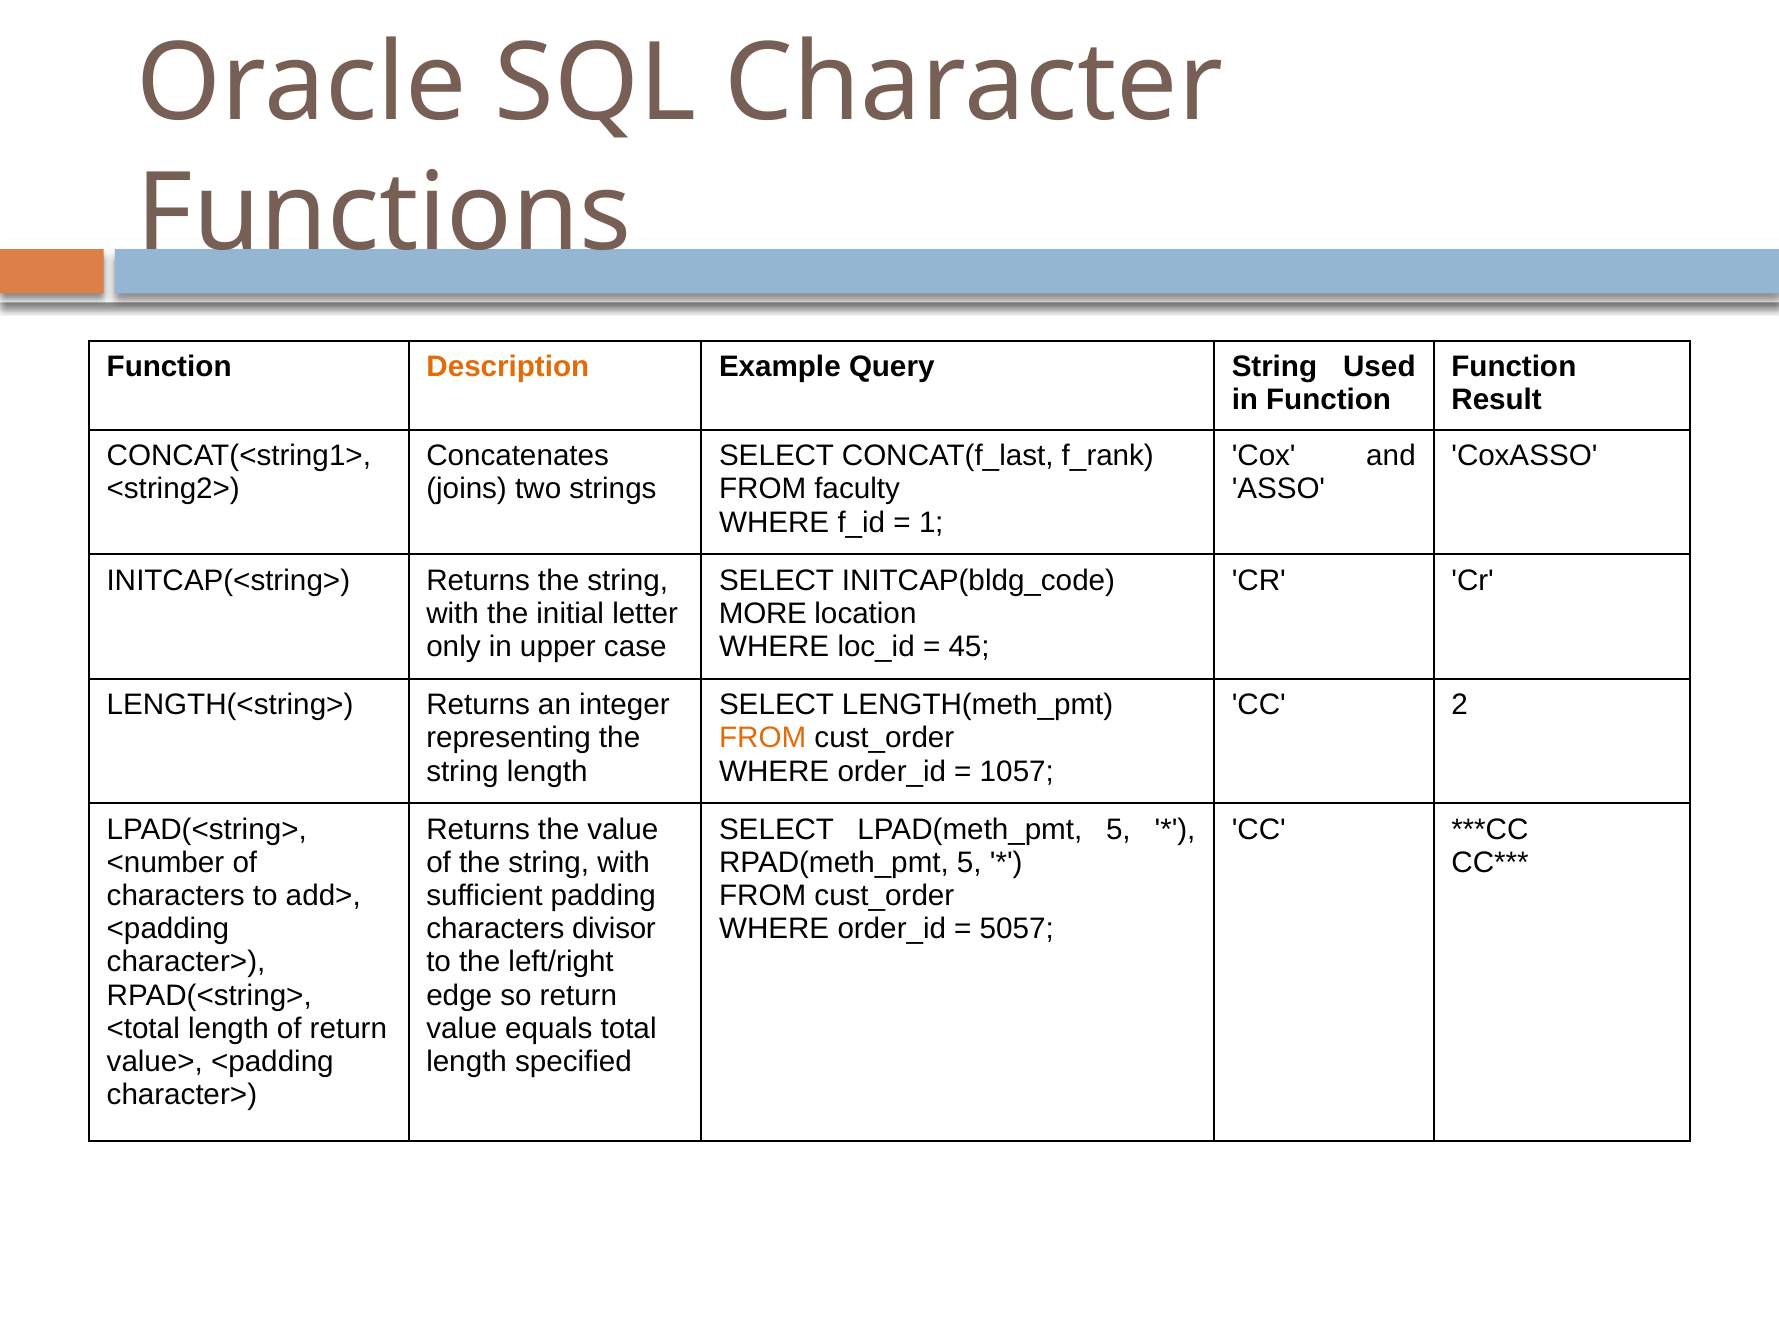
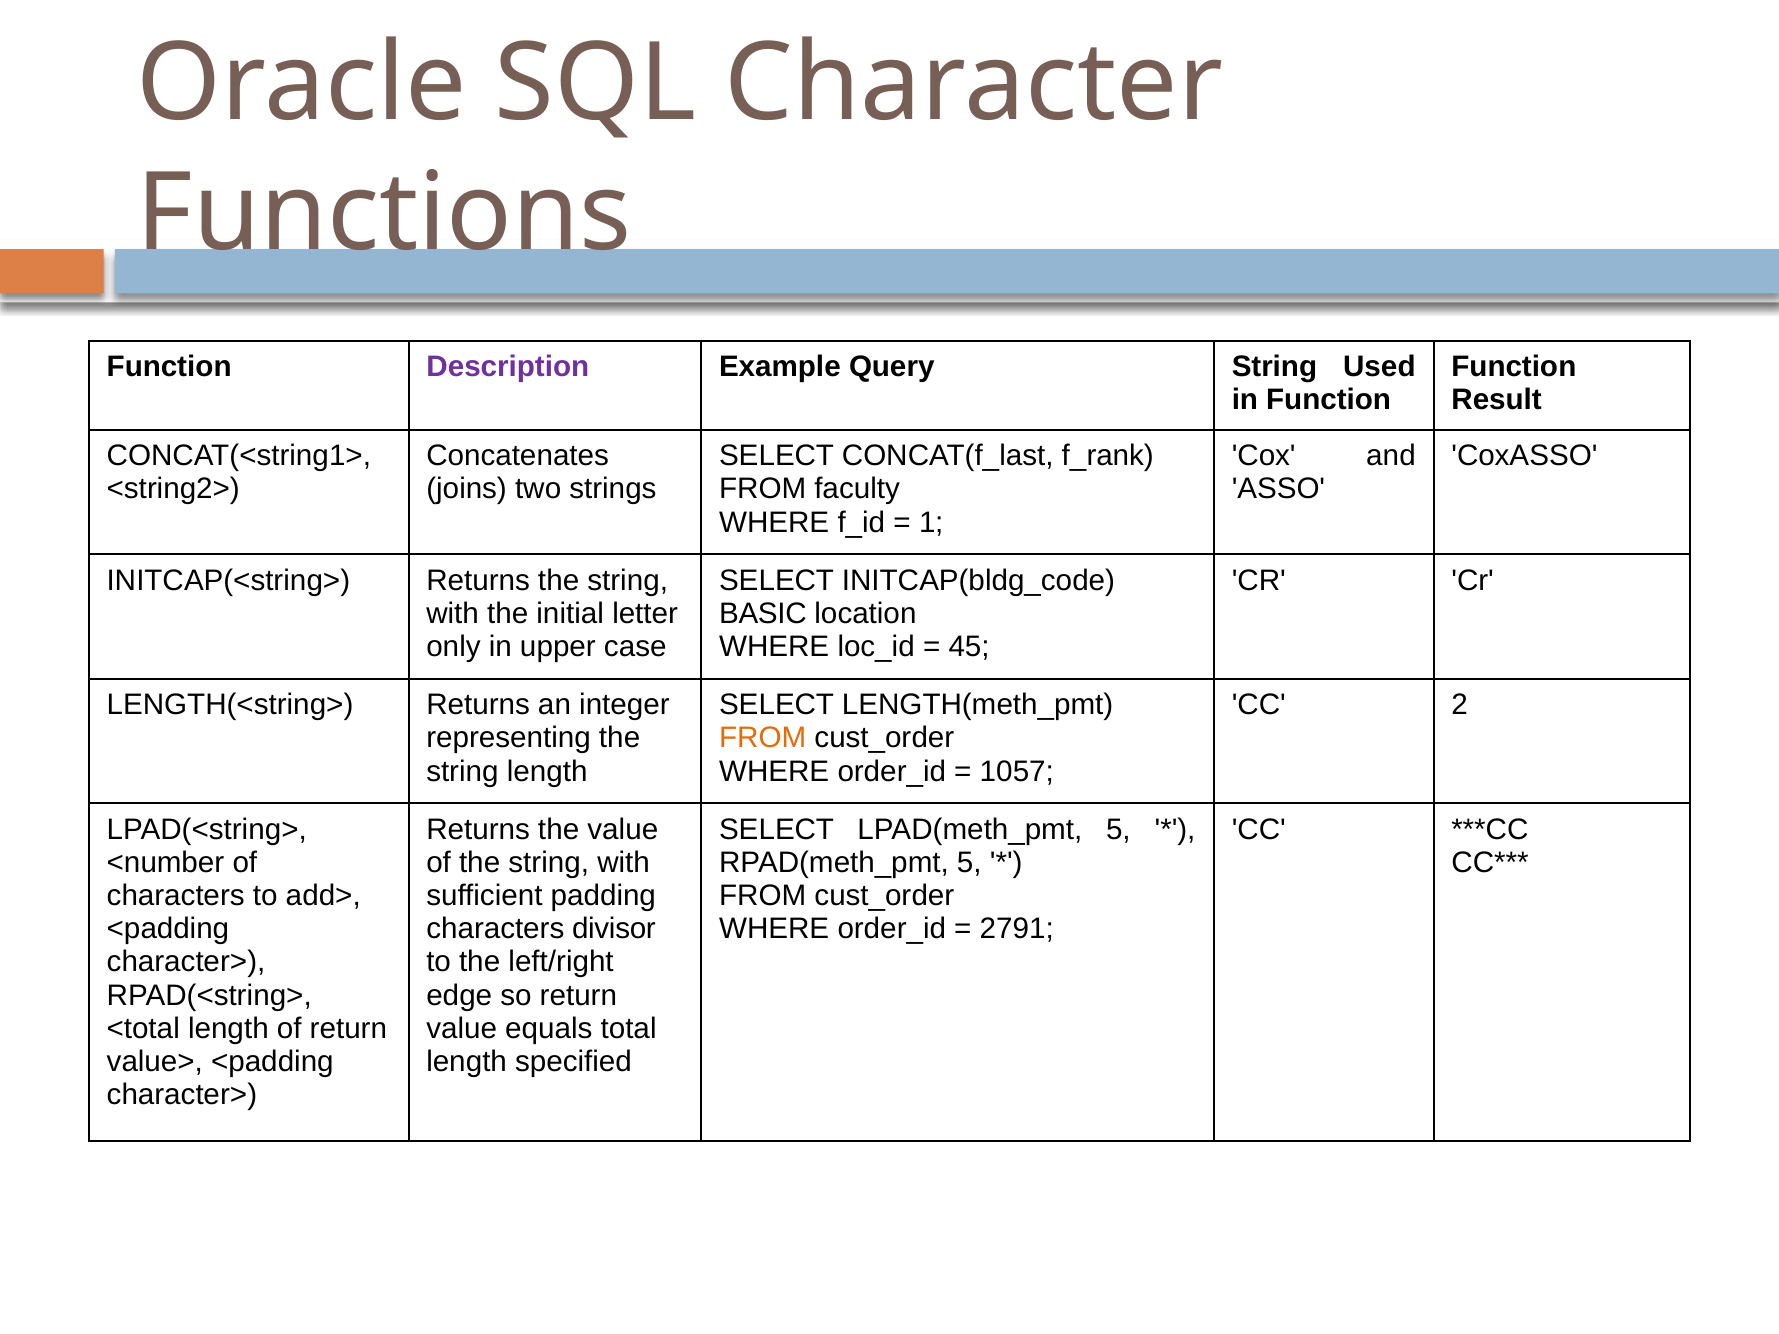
Description colour: orange -> purple
MORE: MORE -> BASIC
5057: 5057 -> 2791
